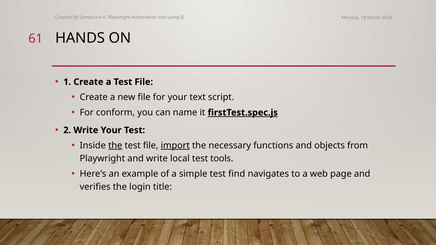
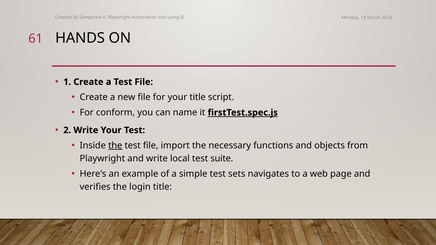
your text: text -> title
import underline: present -> none
tools: tools -> suite
find: find -> sets
